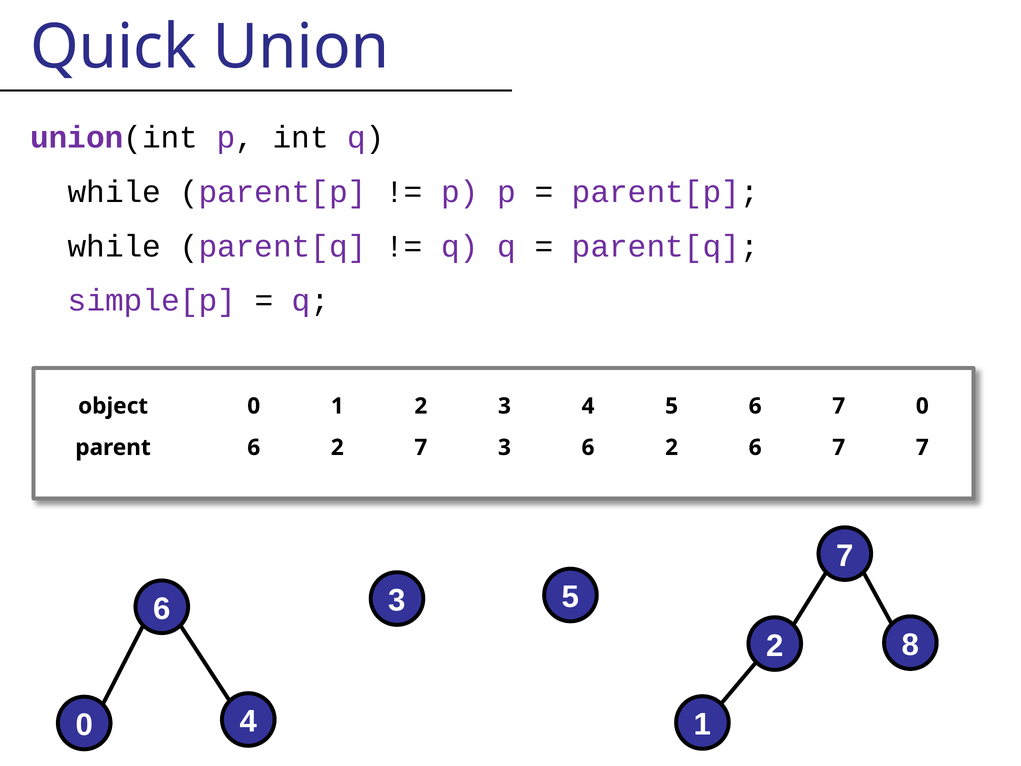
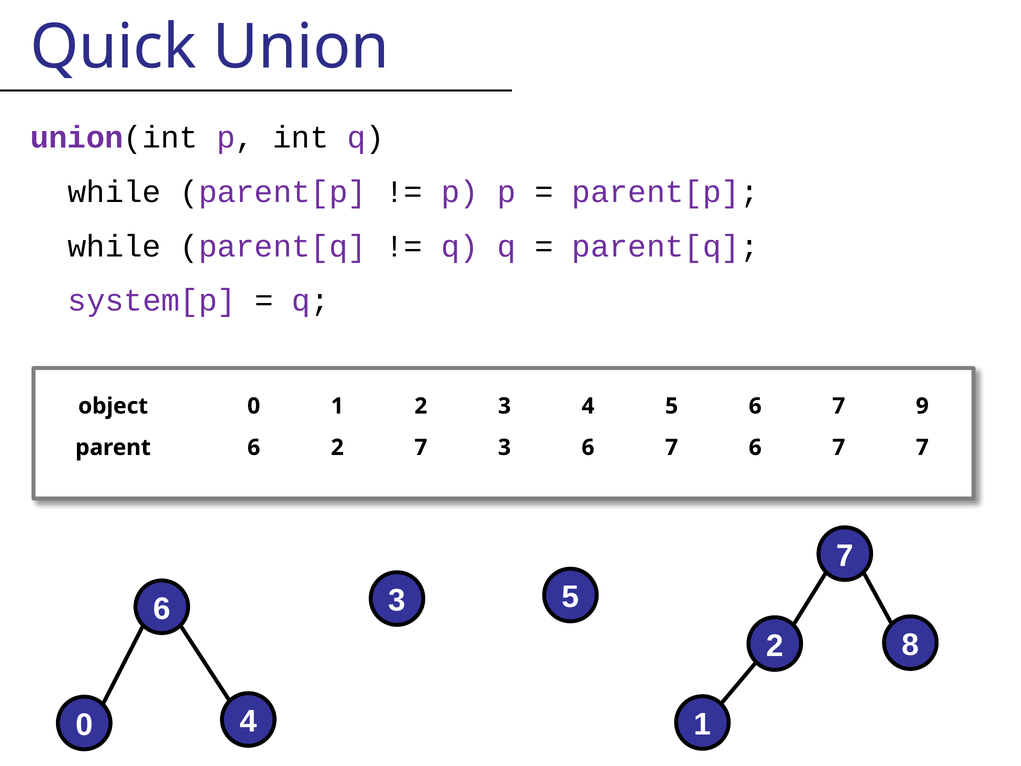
simple[p: simple[p -> system[p
7 0: 0 -> 9
3 6 2: 2 -> 7
